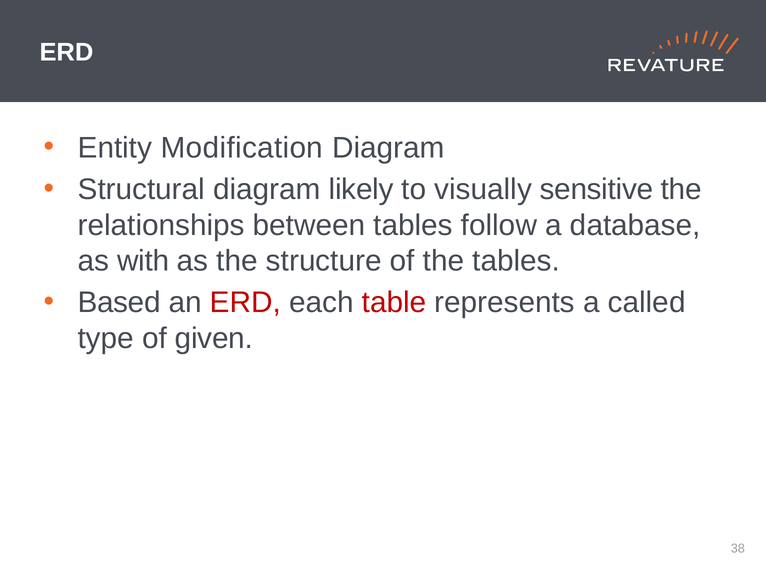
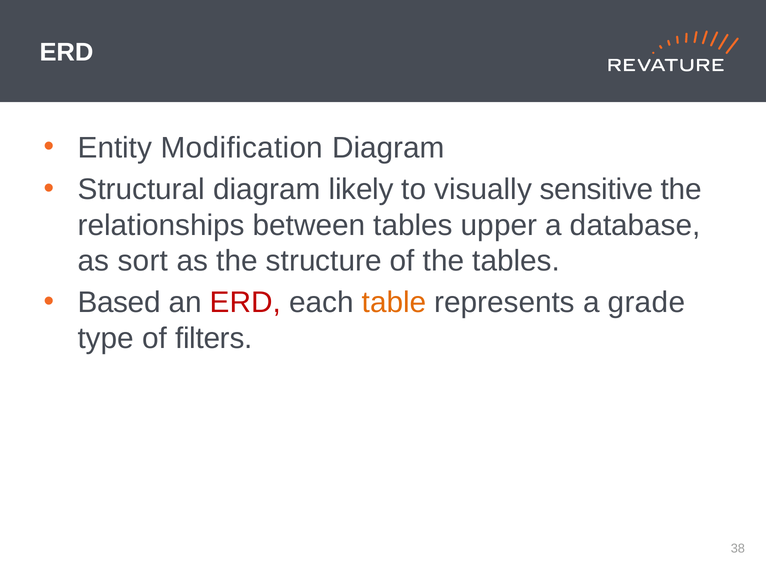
follow: follow -> upper
with: with -> sort
table colour: red -> orange
called: called -> grade
given: given -> filters
